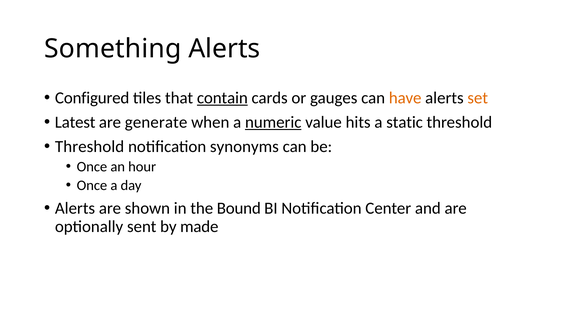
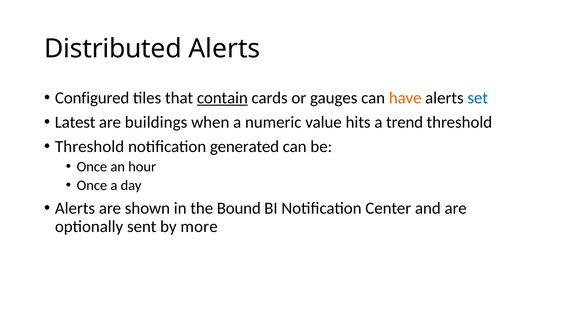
Something: Something -> Distributed
set colour: orange -> blue
generate: generate -> buildings
numeric underline: present -> none
static: static -> trend
synonyms: synonyms -> generated
made: made -> more
